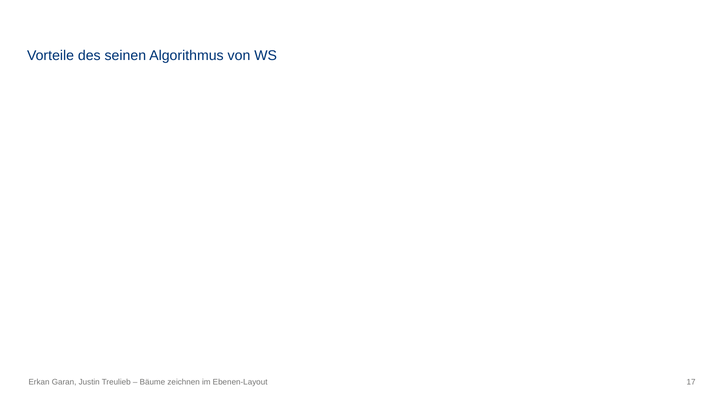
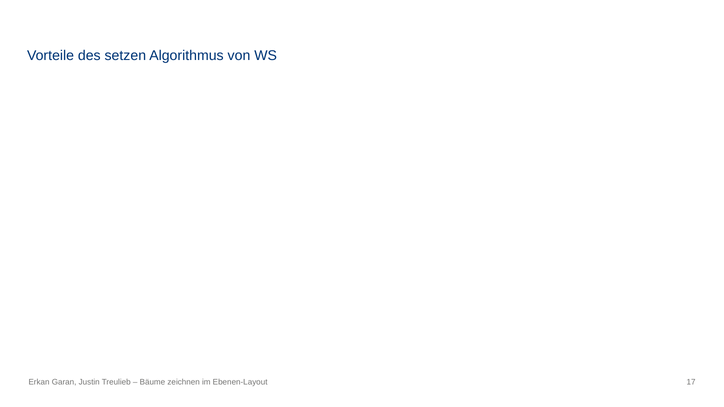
seinen: seinen -> setzen
